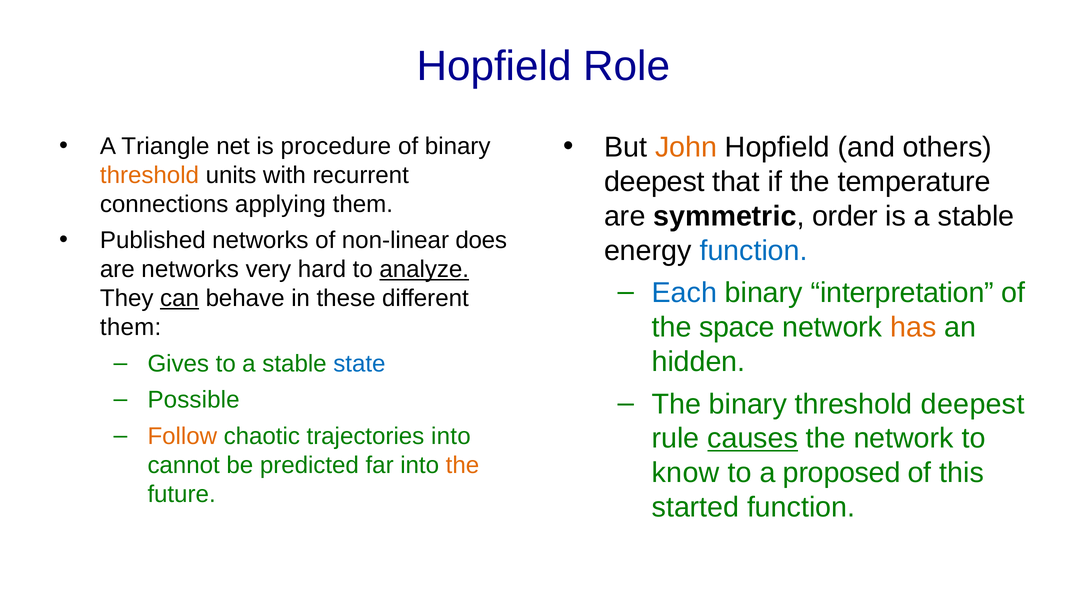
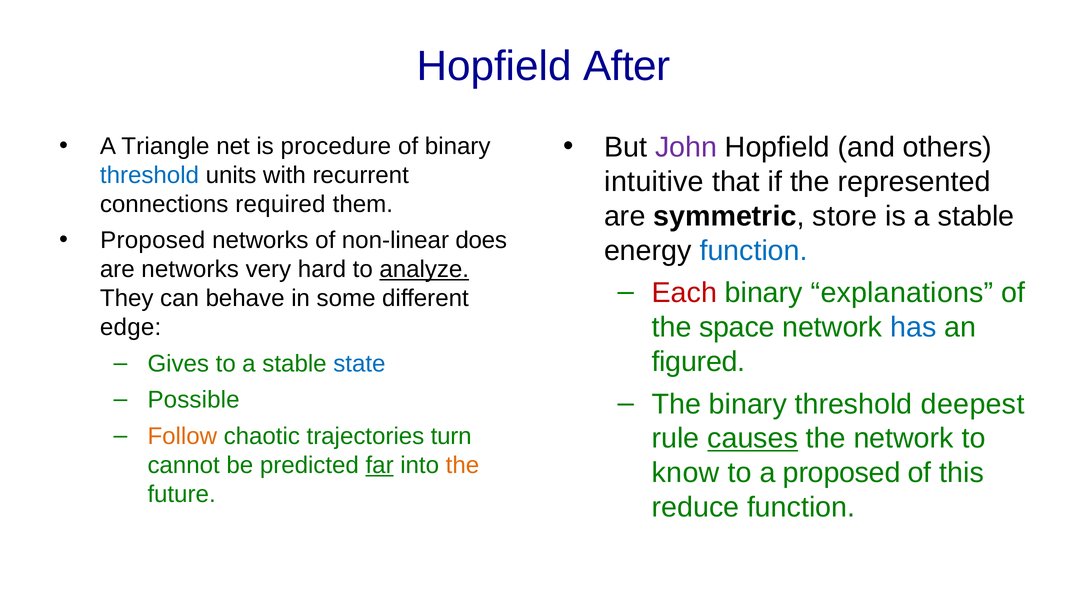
Role: Role -> After
John colour: orange -> purple
threshold at (149, 175) colour: orange -> blue
deepest at (654, 182): deepest -> intuitive
temperature: temperature -> represented
applying: applying -> required
order: order -> store
Published at (153, 240): Published -> Proposed
Each colour: blue -> red
interpretation: interpretation -> explanations
can underline: present -> none
these: these -> some
has colour: orange -> blue
them at (131, 327): them -> edge
hidden: hidden -> figured
trajectories into: into -> turn
far underline: none -> present
started: started -> reduce
